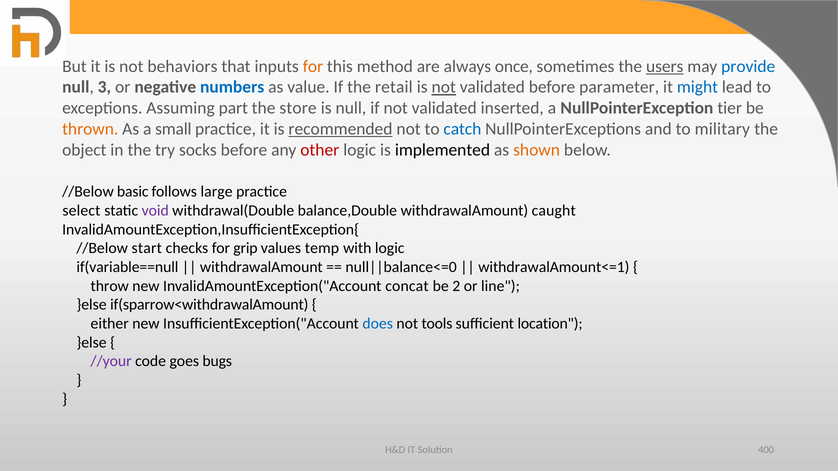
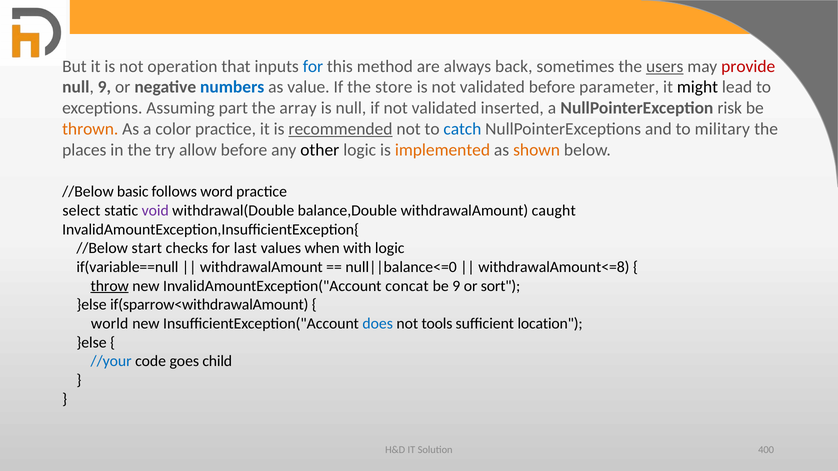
behaviors: behaviors -> operation
for at (313, 66) colour: orange -> blue
once: once -> back
provide colour: blue -> red
null 3: 3 -> 9
retail: retail -> store
not at (444, 87) underline: present -> none
might colour: blue -> black
store: store -> array
tier: tier -> risk
small: small -> color
object: object -> places
socks: socks -> allow
other colour: red -> black
implemented colour: black -> orange
large: large -> word
grip: grip -> last
temp: temp -> when
withdrawalAmount<=1: withdrawalAmount<=1 -> withdrawalAmount<=8
throw underline: none -> present
be 2: 2 -> 9
line: line -> sort
either: either -> world
//your colour: purple -> blue
bugs: bugs -> child
